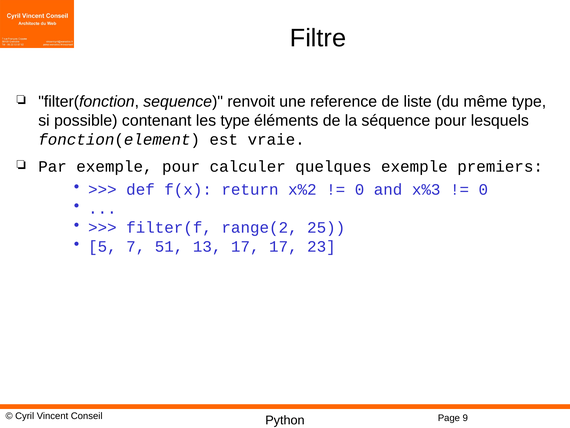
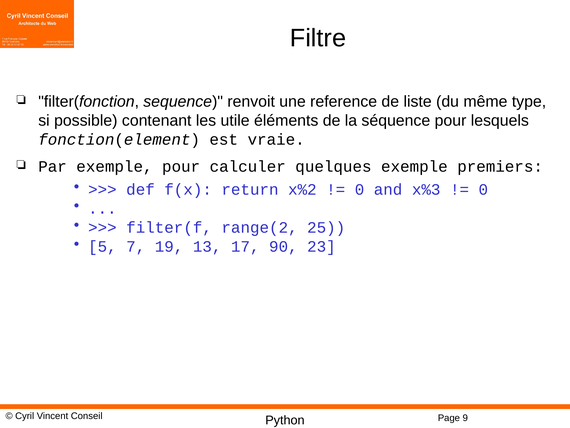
les type: type -> utile
51: 51 -> 19
17 17: 17 -> 90
